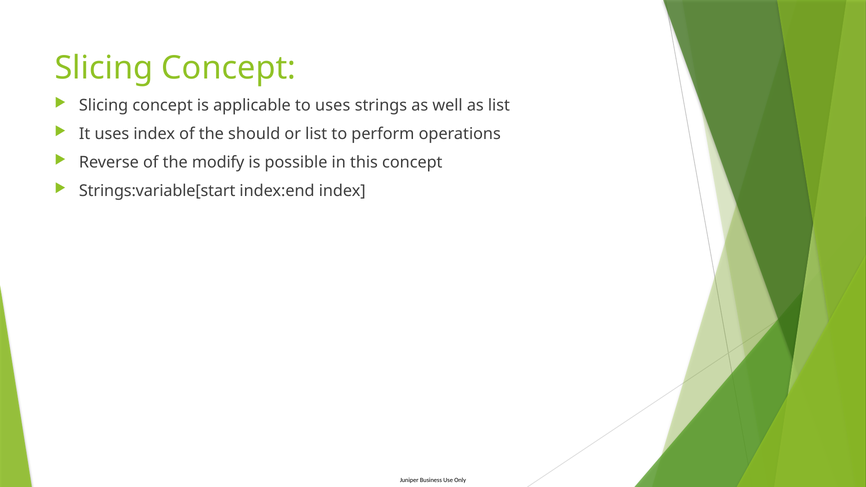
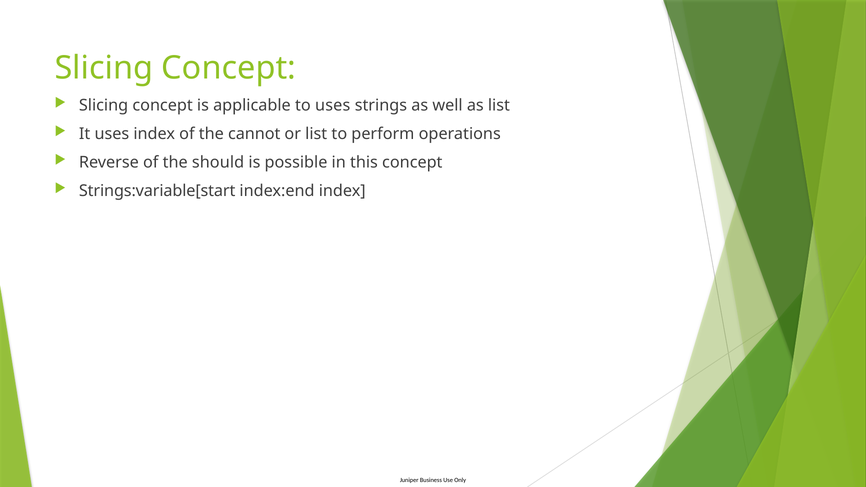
should: should -> cannot
modify: modify -> should
